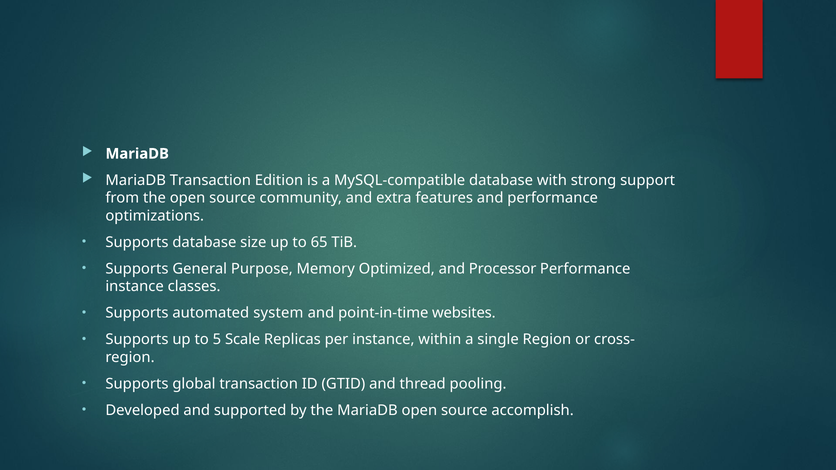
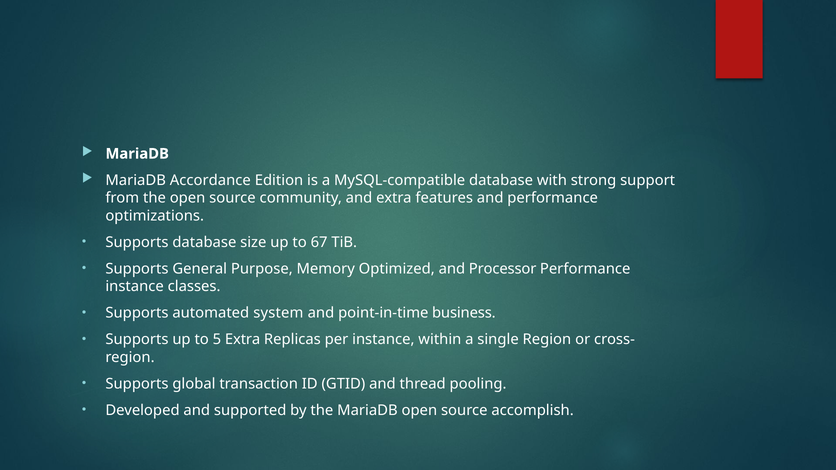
MariaDB Transaction: Transaction -> Accordance
65: 65 -> 67
websites: websites -> business
5 Scale: Scale -> Extra
